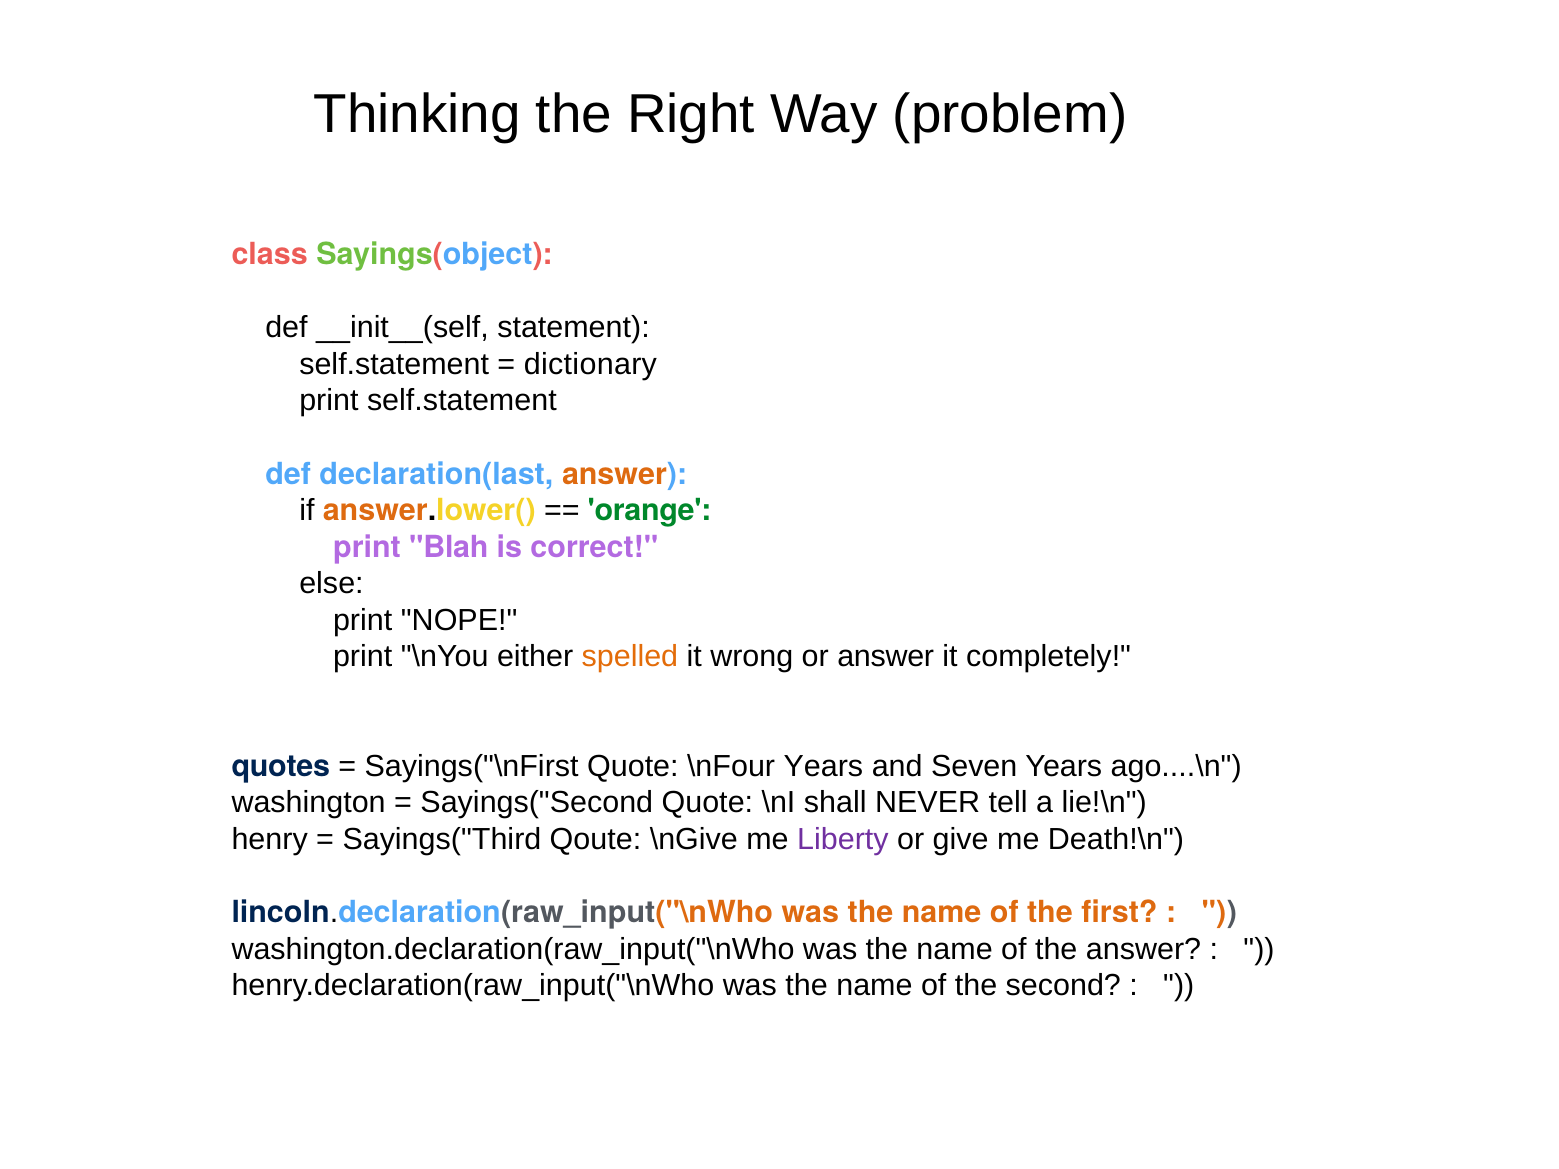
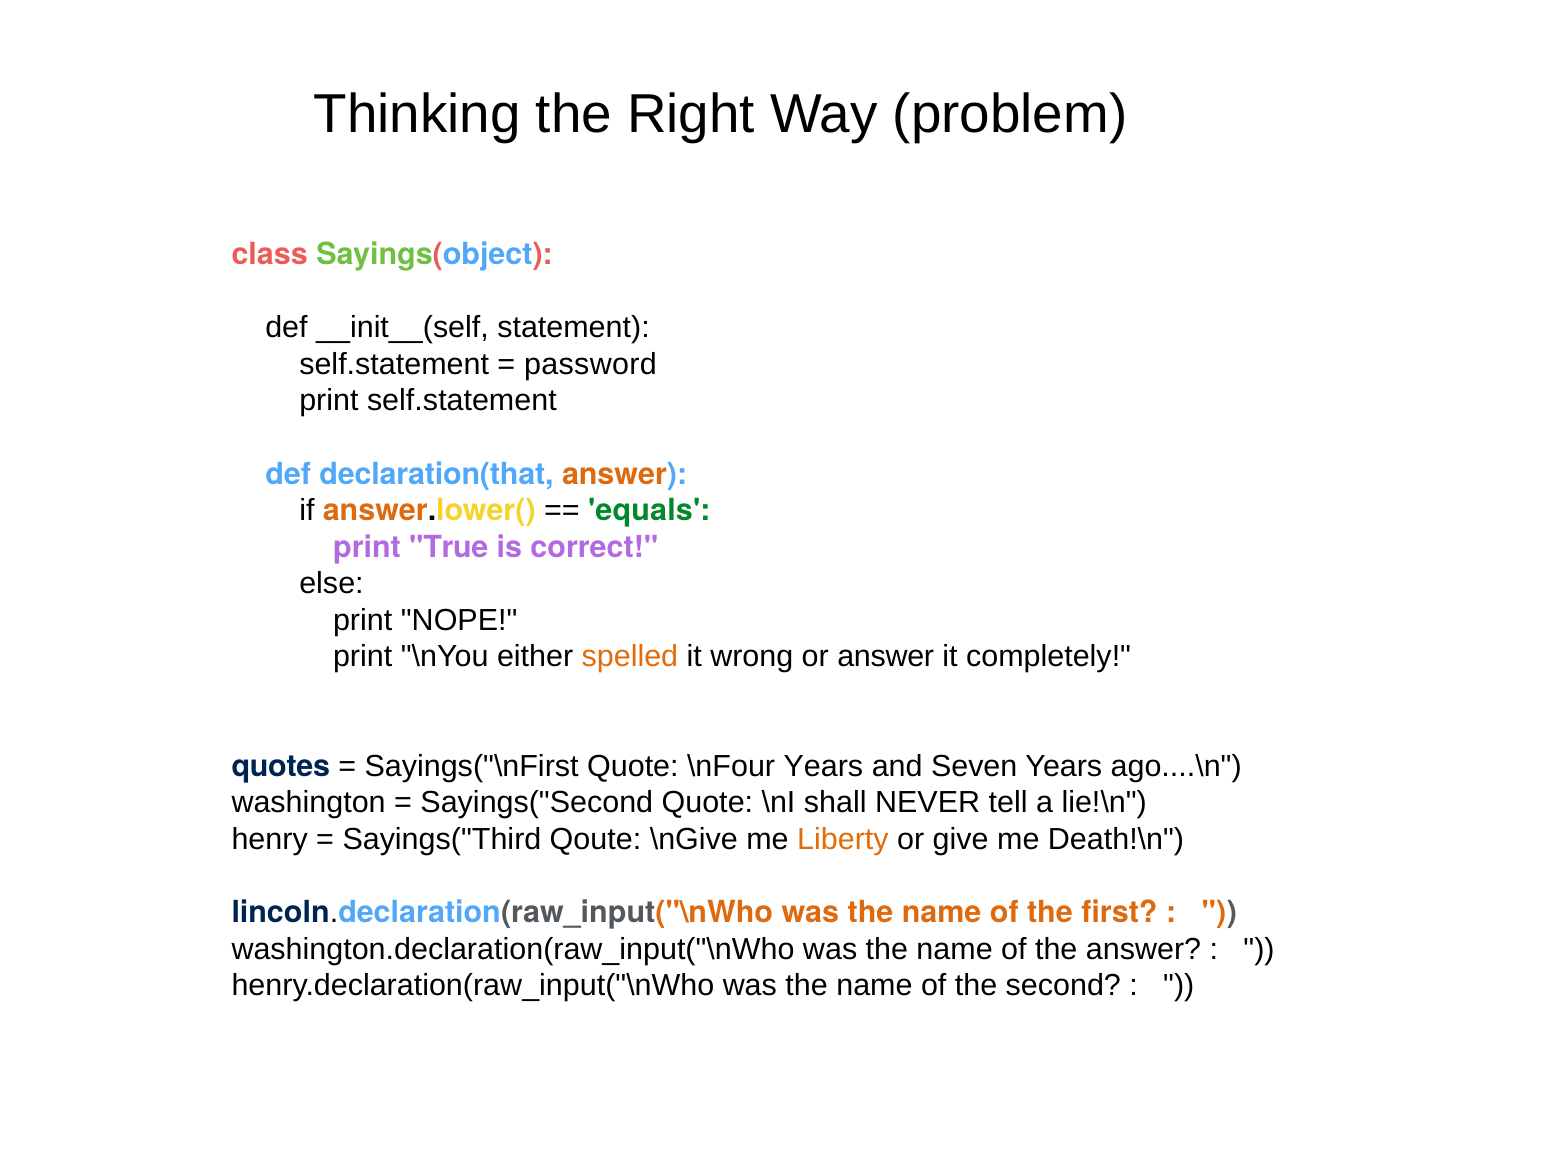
dictionary: dictionary -> password
declaration(last: declaration(last -> declaration(that
orange: orange -> equals
Blah: Blah -> True
Liberty colour: purple -> orange
